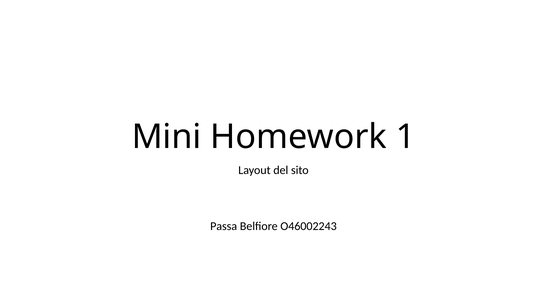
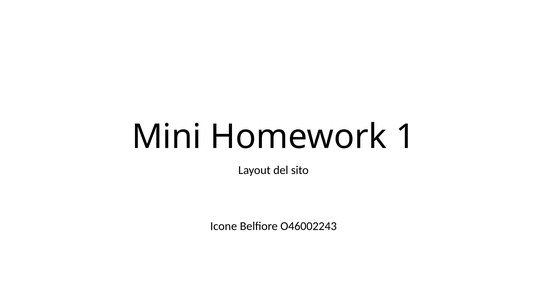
Passa: Passa -> Icone
